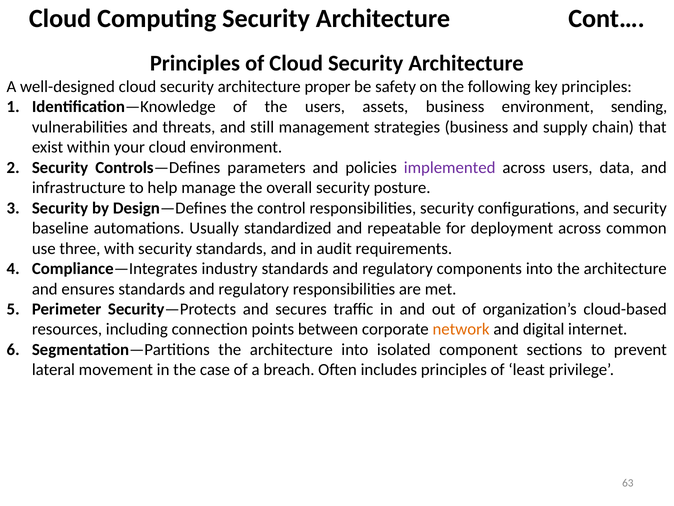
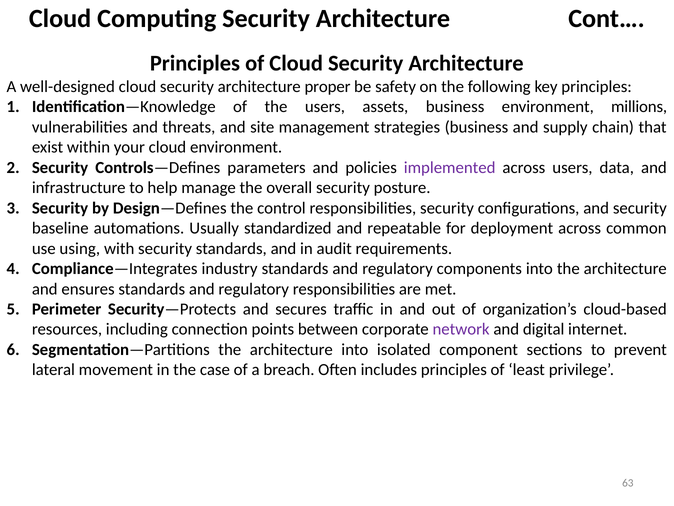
sending: sending -> millions
still: still -> site
three: three -> using
network colour: orange -> purple
